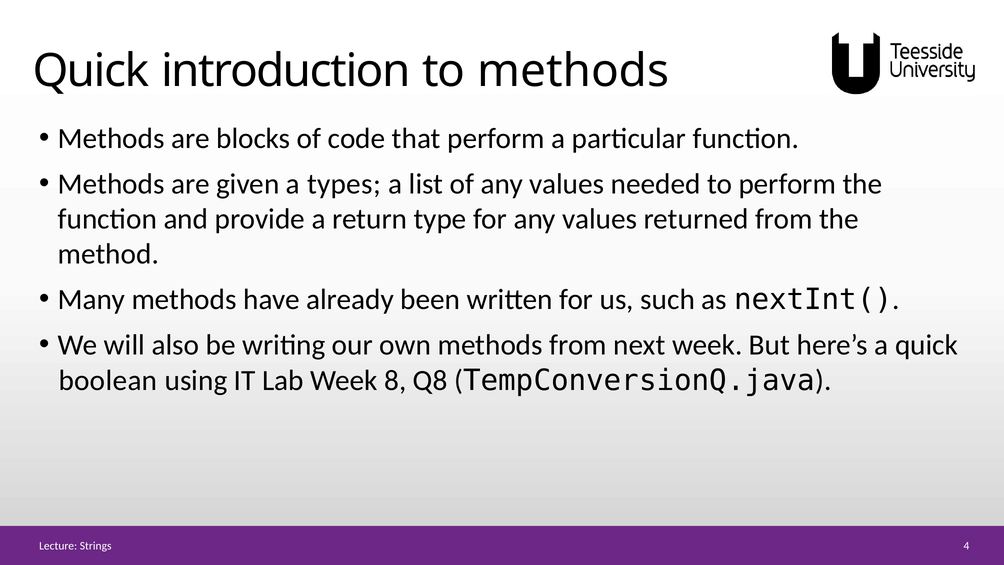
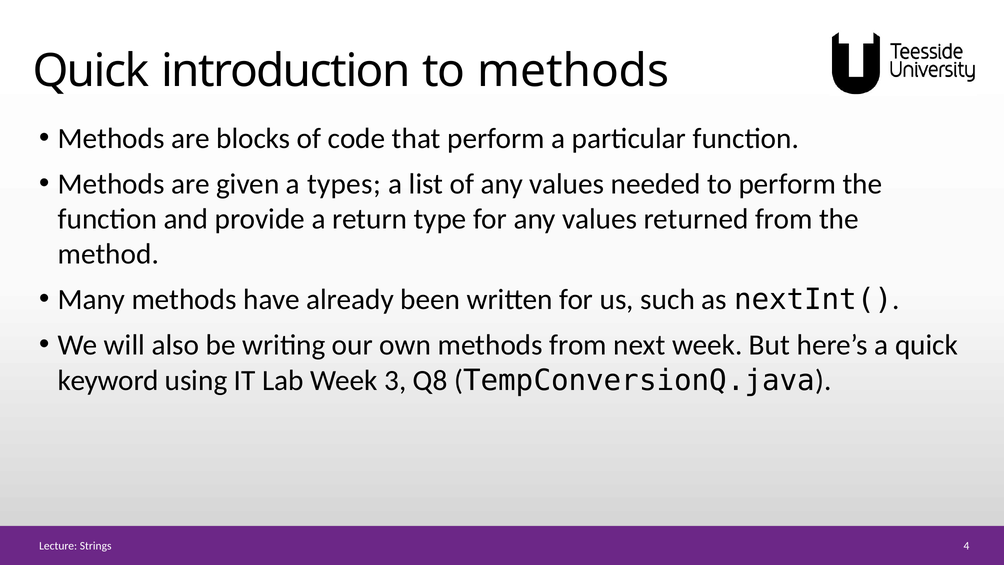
boolean: boolean -> keyword
8: 8 -> 3
